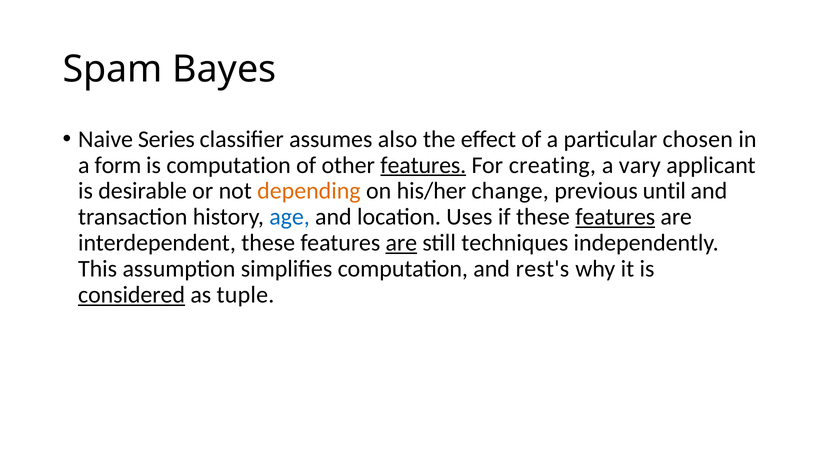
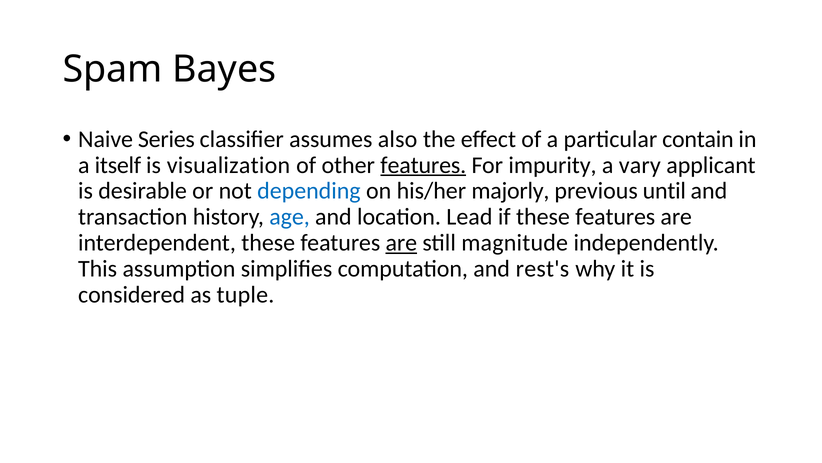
chosen: chosen -> contain
form: form -> itself
is computation: computation -> visualization
creating: creating -> impurity
depending colour: orange -> blue
change: change -> majorly
Uses: Uses -> Lead
features at (615, 217) underline: present -> none
techniques: techniques -> magnitude
considered underline: present -> none
